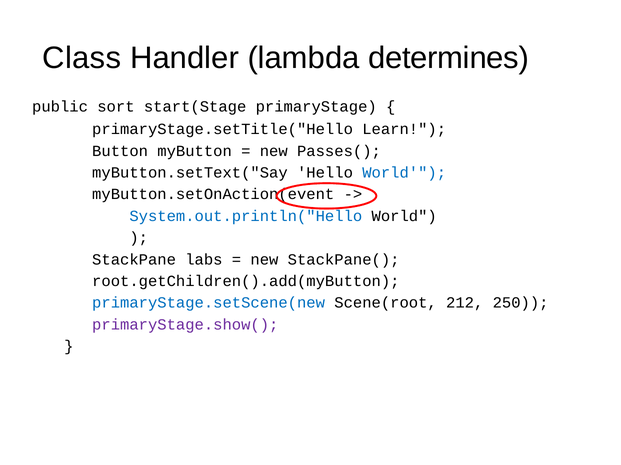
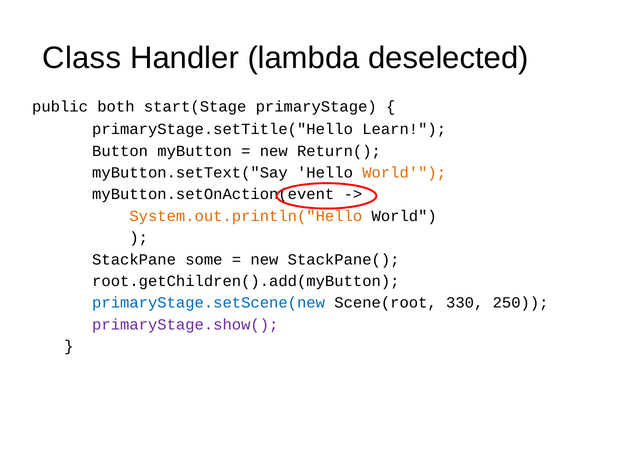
determines: determines -> deselected
sort: sort -> both
Passes(: Passes( -> Return(
World at (404, 173) colour: blue -> orange
System.out.println("Hello colour: blue -> orange
labs: labs -> some
212: 212 -> 330
